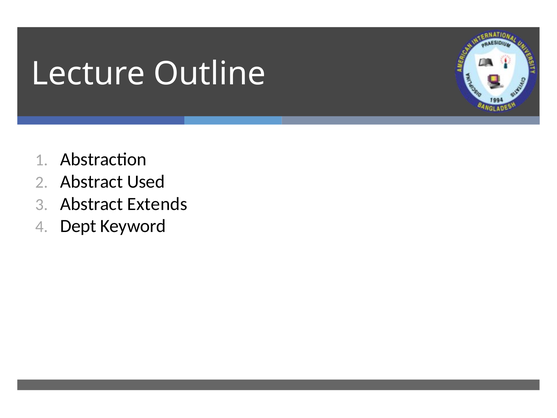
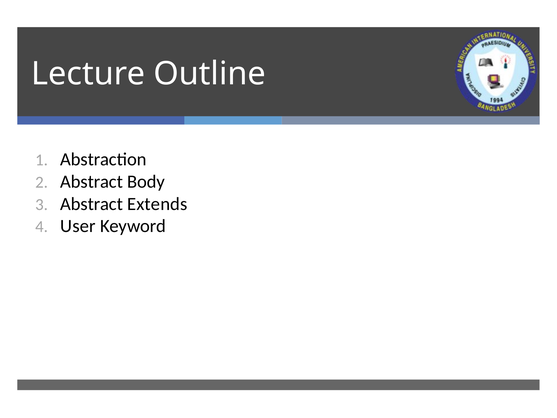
Used: Used -> Body
Dept: Dept -> User
